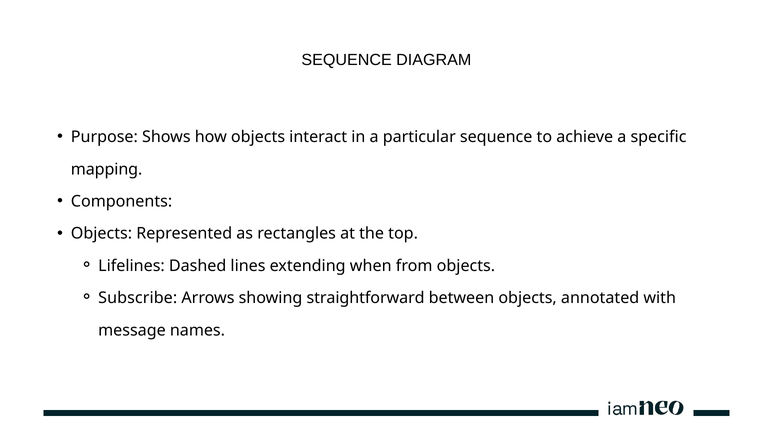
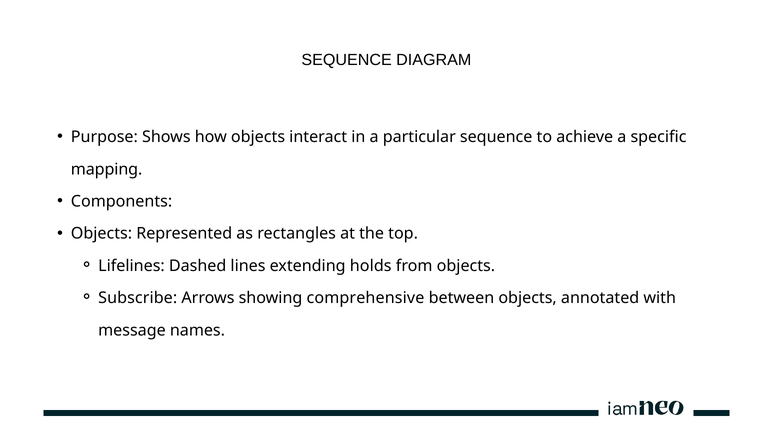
when: when -> holds
straightforward: straightforward -> comprehensive
